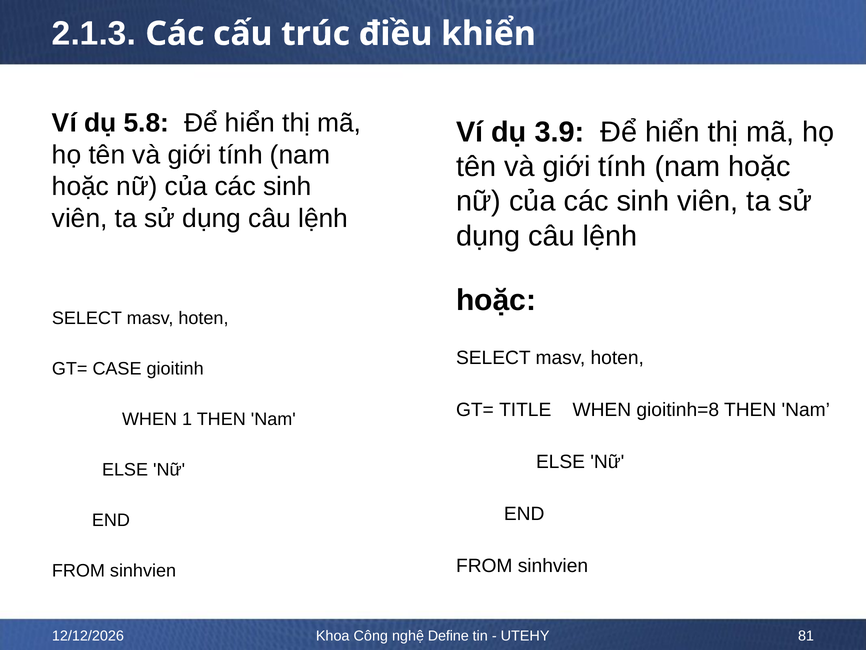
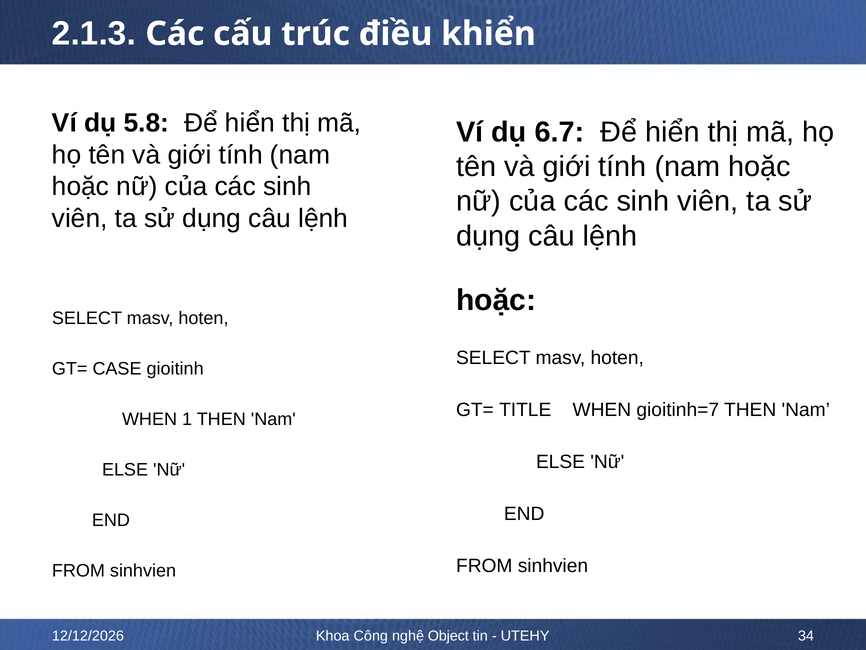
3.9: 3.9 -> 6.7
gioitinh=8: gioitinh=8 -> gioitinh=7
Define: Define -> Object
81: 81 -> 34
